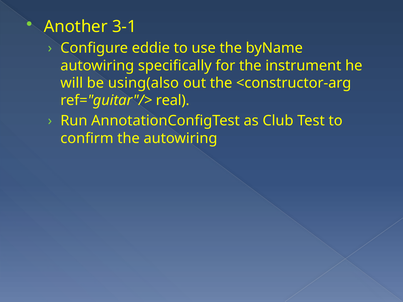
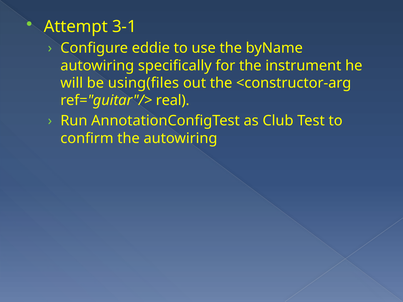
Another: Another -> Attempt
using(also: using(also -> using(files
